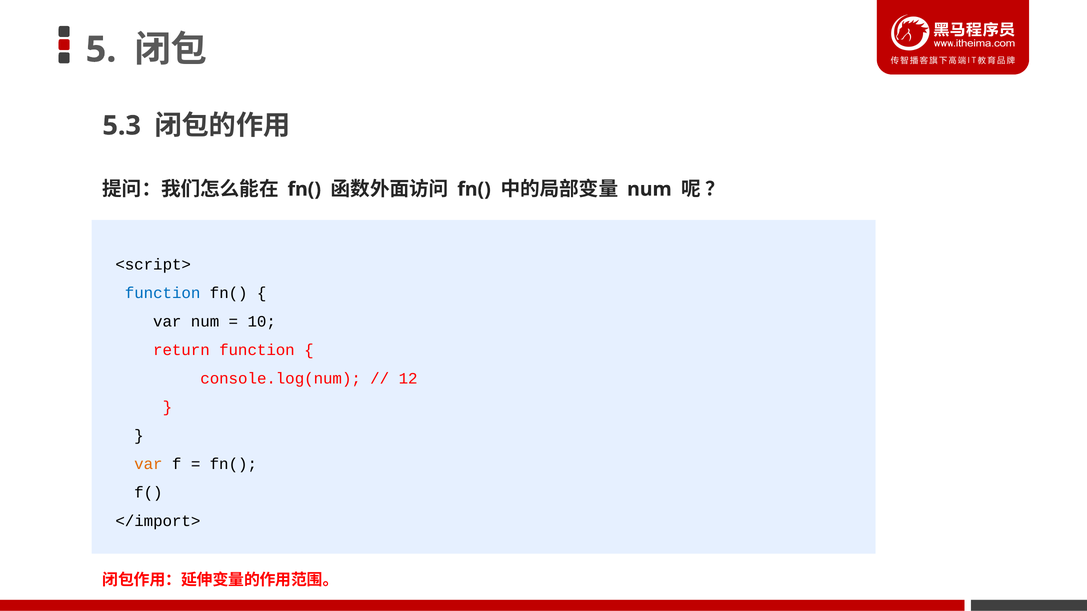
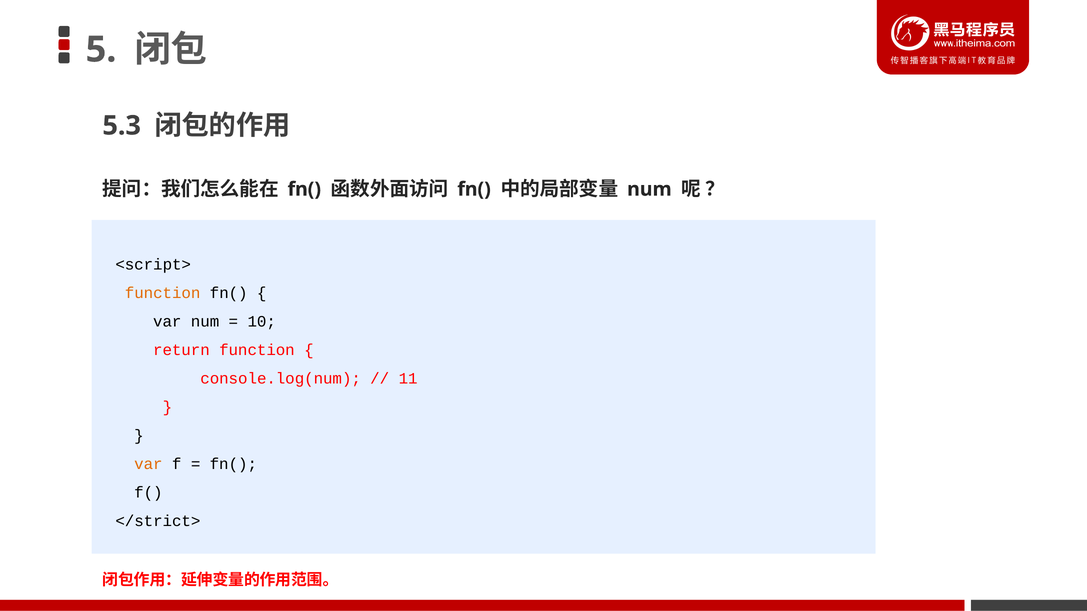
function at (163, 293) colour: blue -> orange
12: 12 -> 11
</import>: </import> -> </strict>
